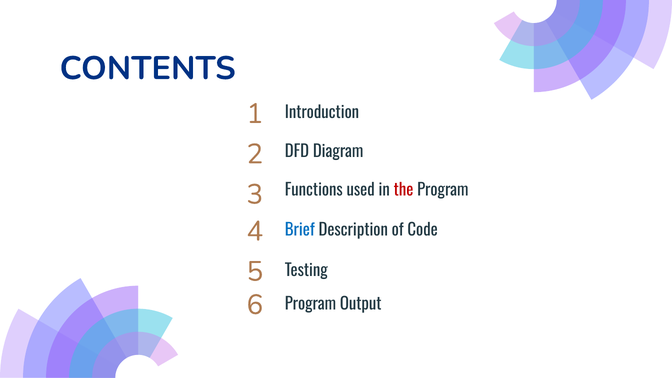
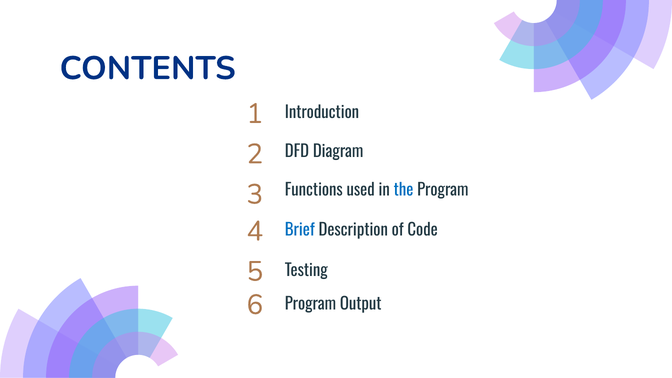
the colour: red -> blue
